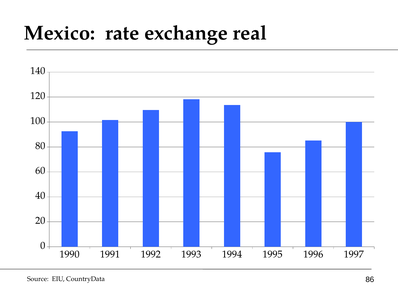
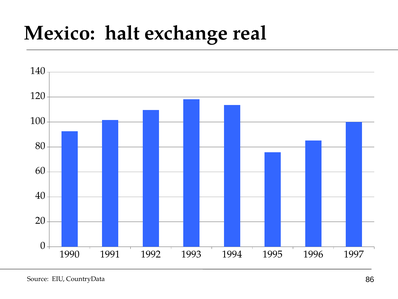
rate: rate -> halt
